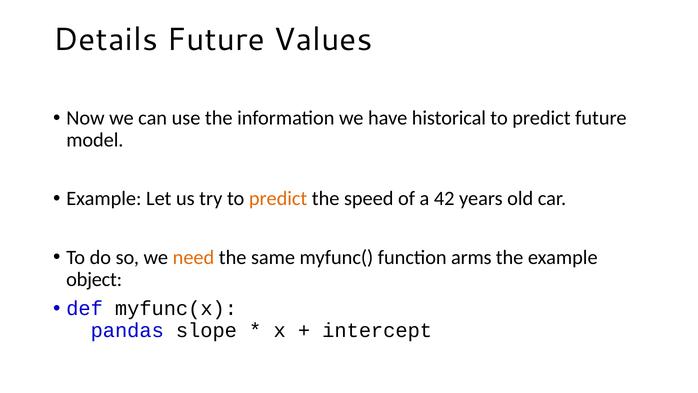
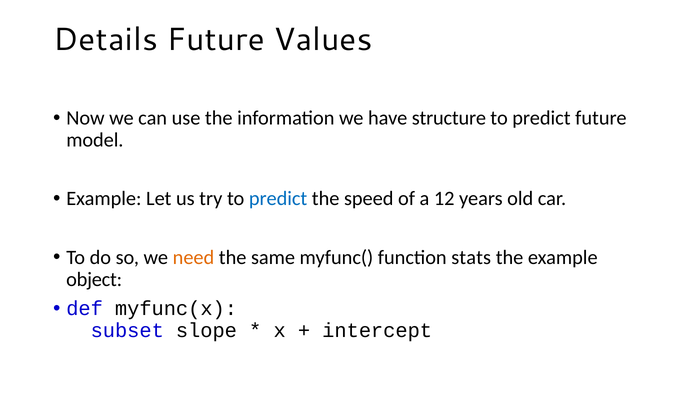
historical: historical -> structure
predict at (278, 199) colour: orange -> blue
42: 42 -> 12
arms: arms -> stats
pandas: pandas -> subset
